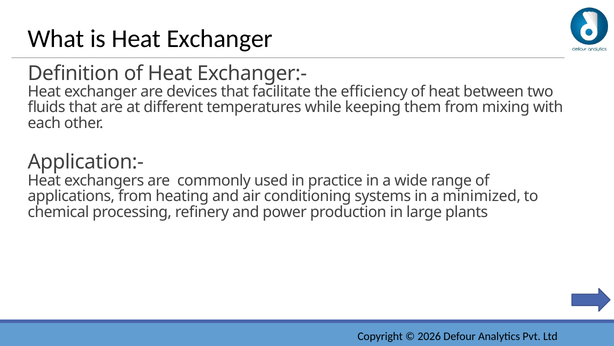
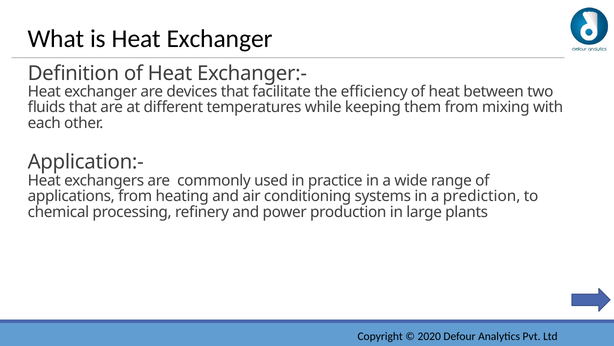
minimized: minimized -> prediction
2026: 2026 -> 2020
